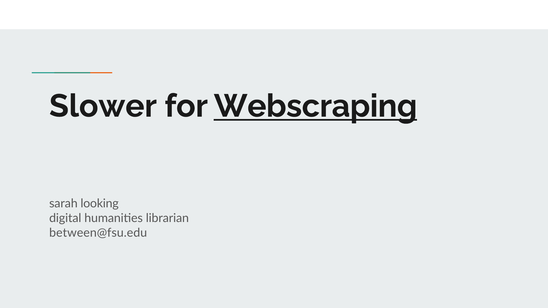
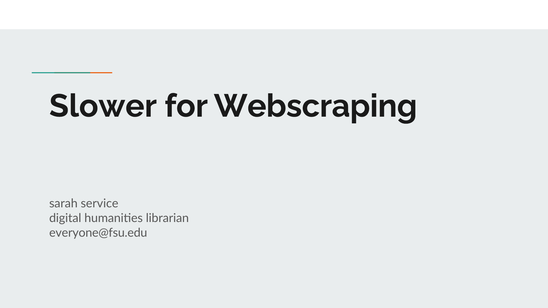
Webscraping underline: present -> none
looking: looking -> service
between@fsu.edu: between@fsu.edu -> everyone@fsu.edu
